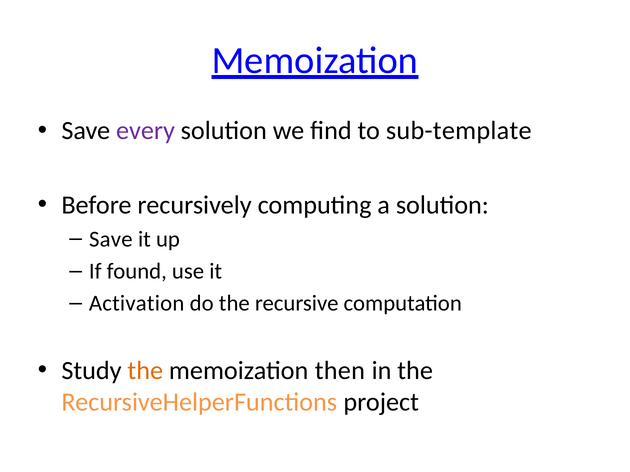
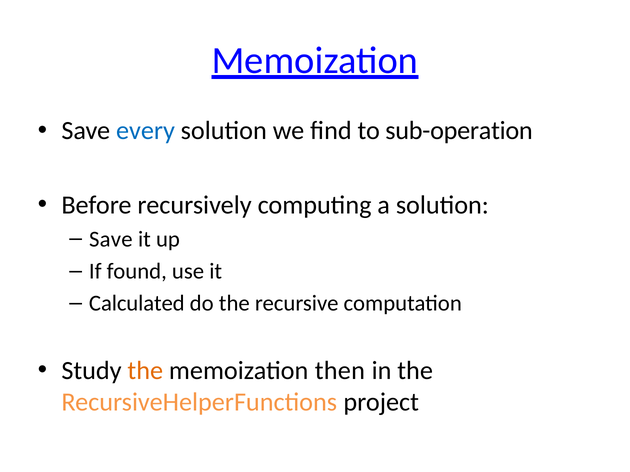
every colour: purple -> blue
sub-template: sub-template -> sub-operation
Activation: Activation -> Calculated
